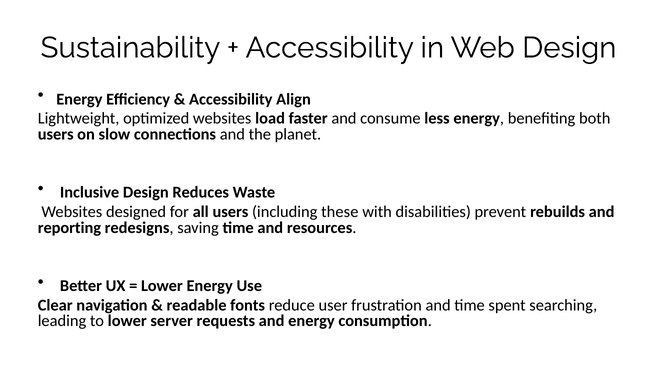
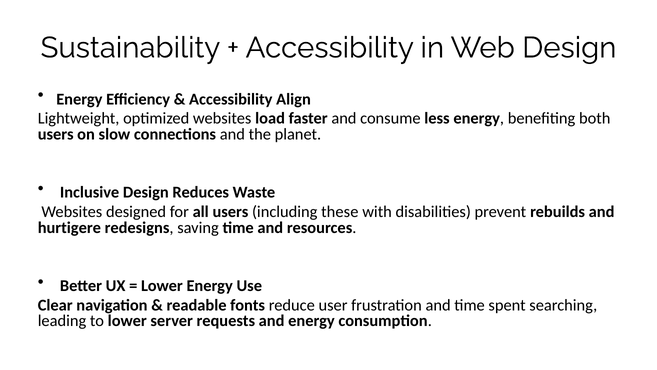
reporting: reporting -> hurtigere
